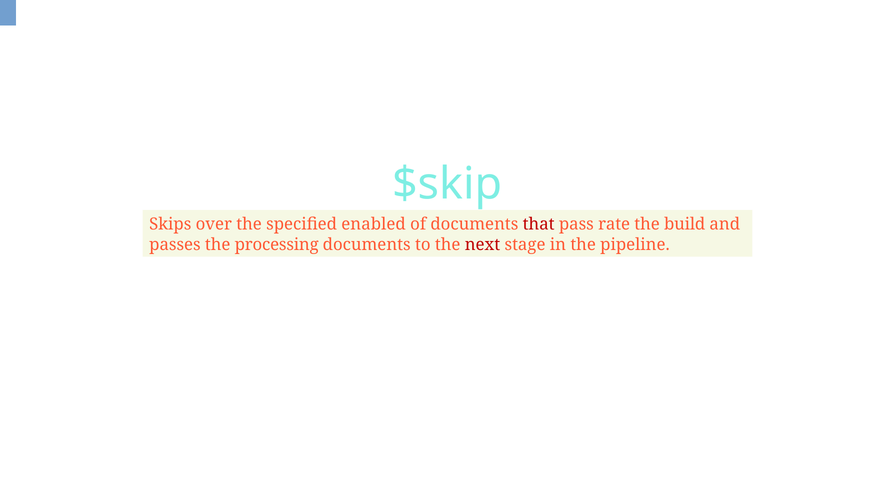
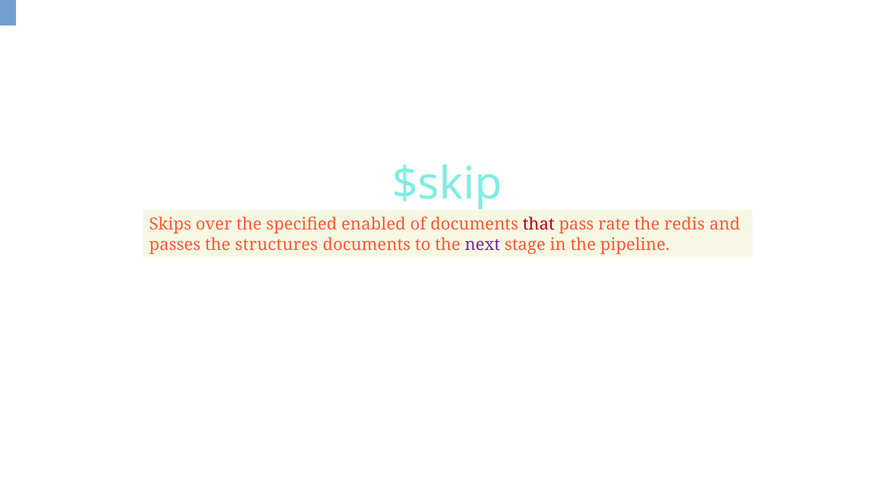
build: build -> redis
processing: processing -> structures
next colour: red -> purple
